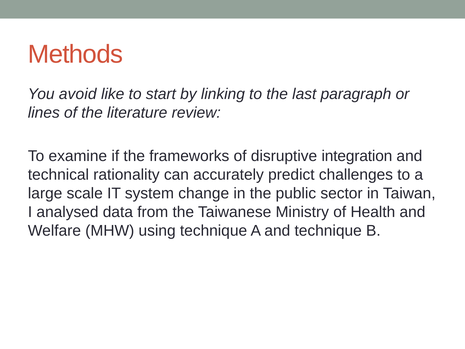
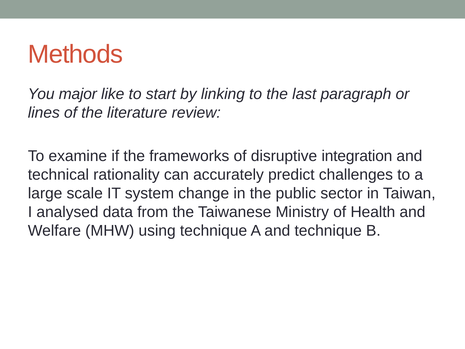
avoid: avoid -> major
